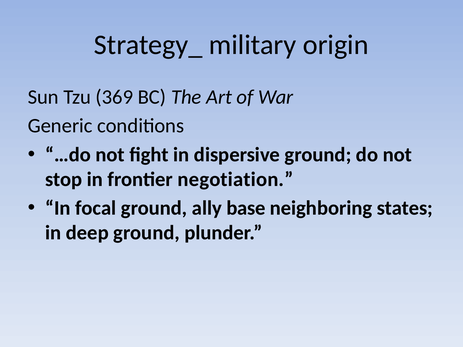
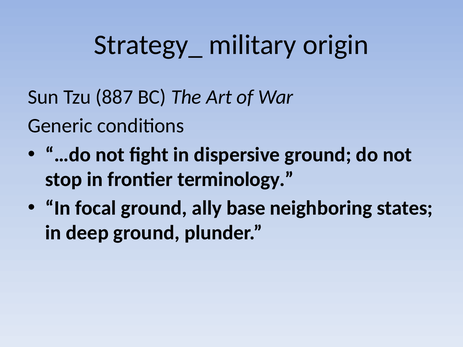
369: 369 -> 887
negotiation: negotiation -> terminology
